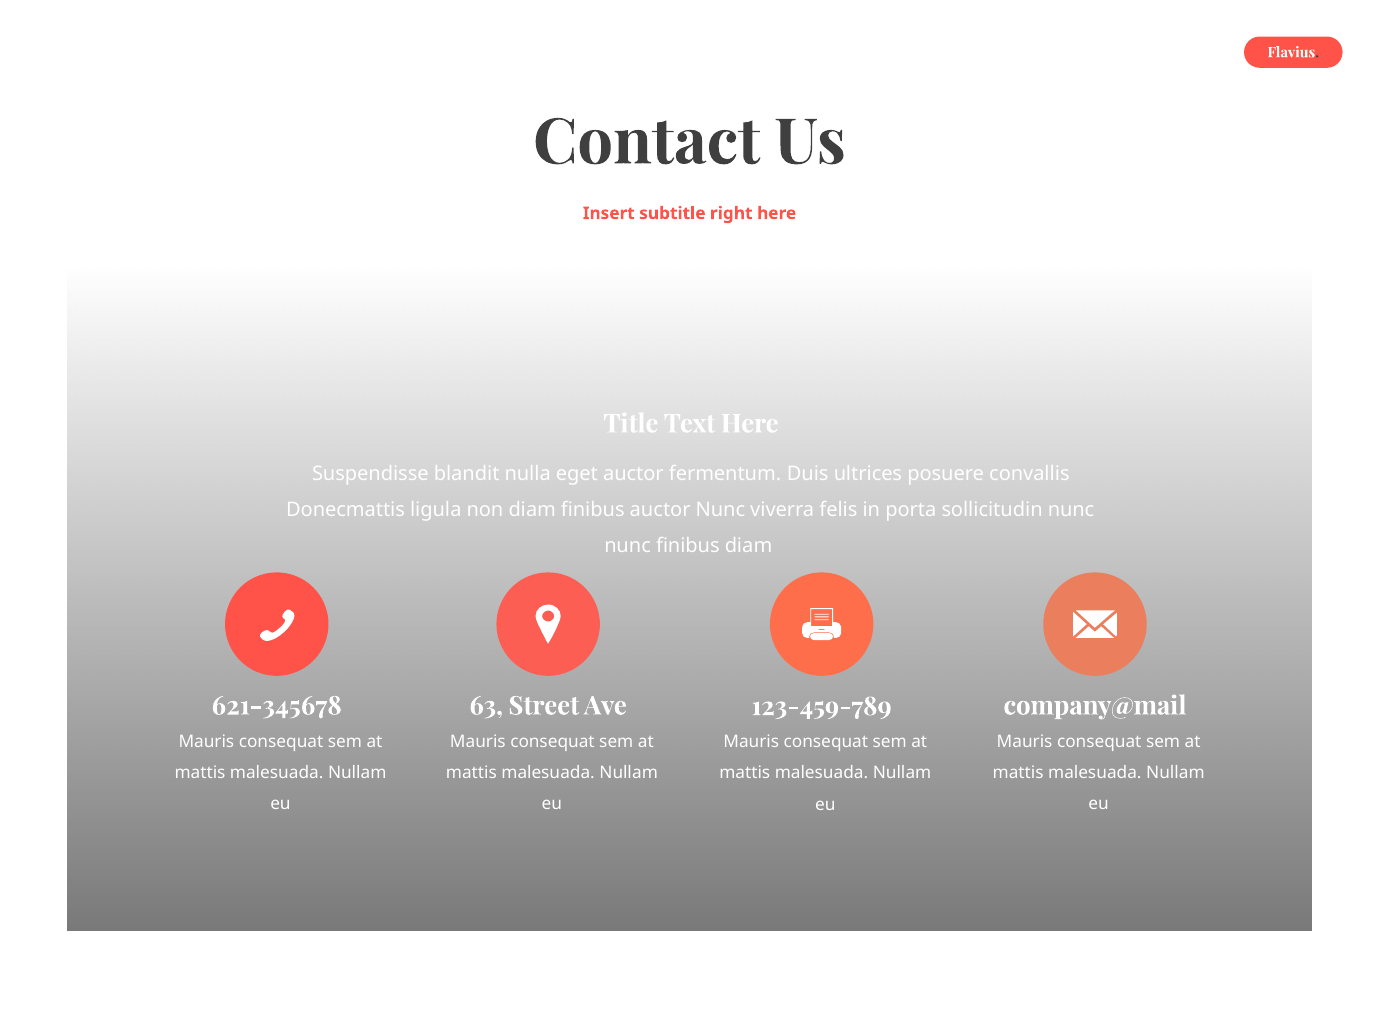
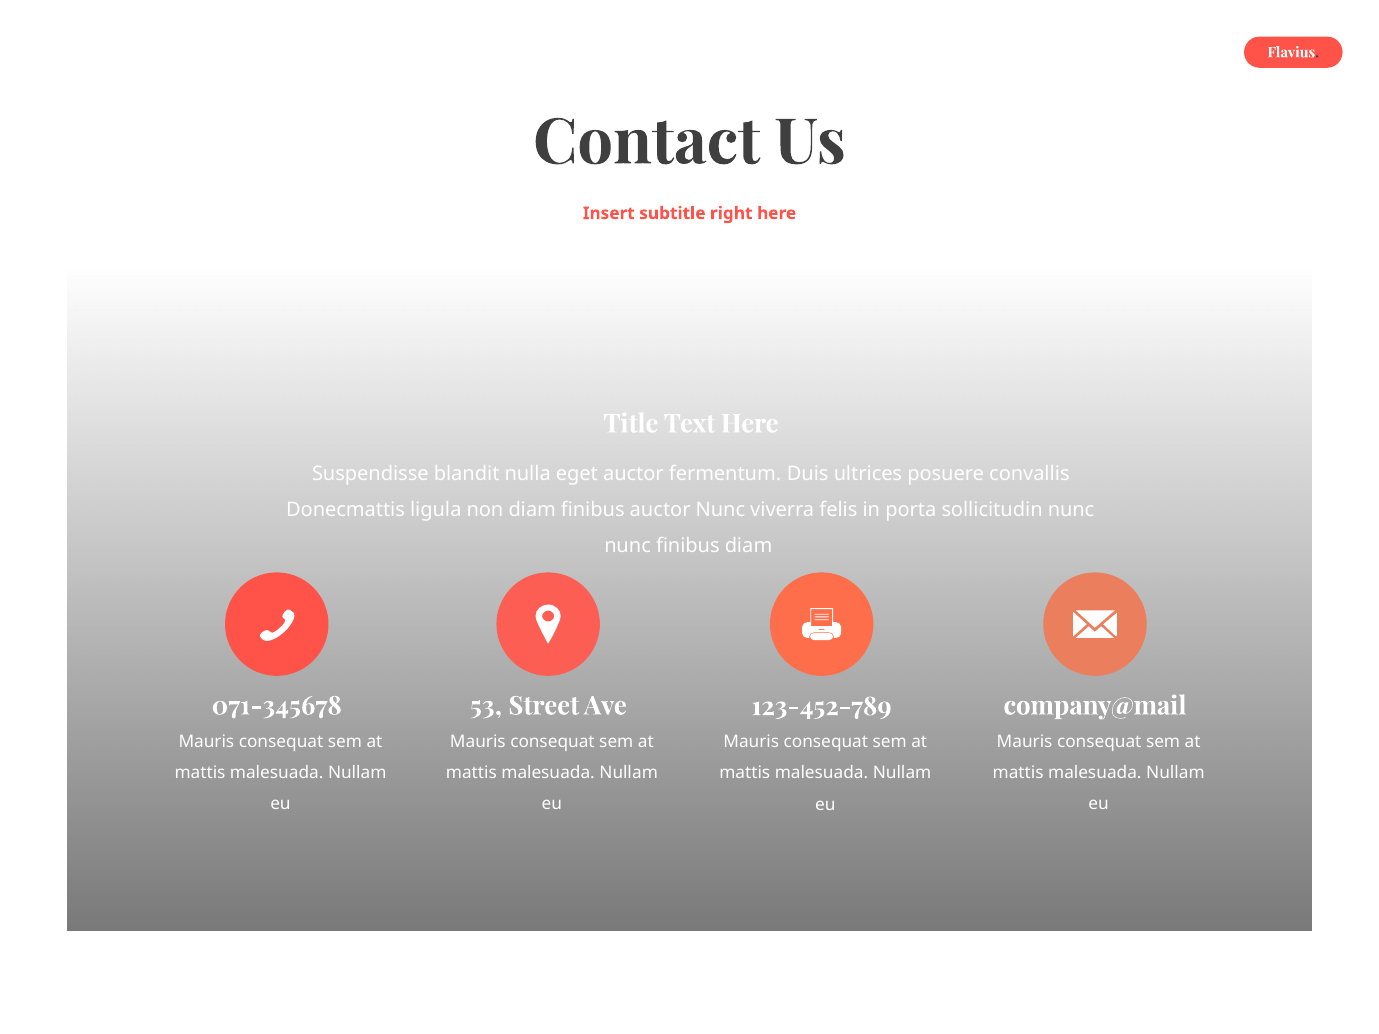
621-345678: 621-345678 -> 071-345678
63: 63 -> 53
123-459-789: 123-459-789 -> 123-452-789
